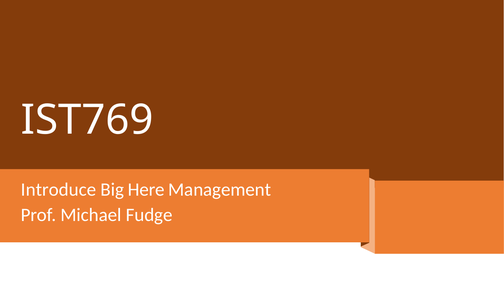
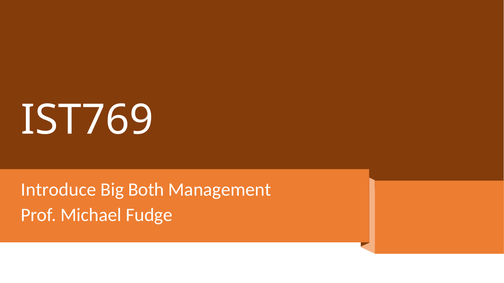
Here: Here -> Both
